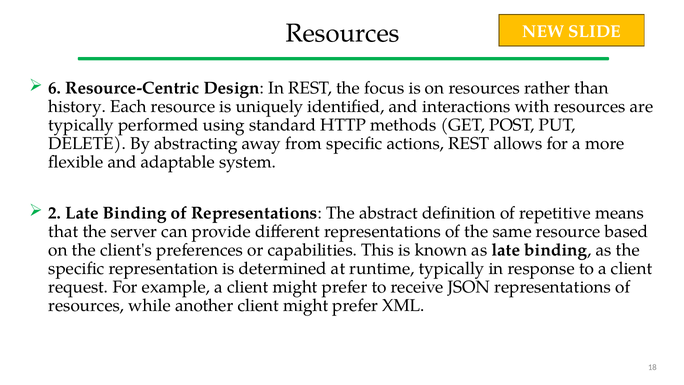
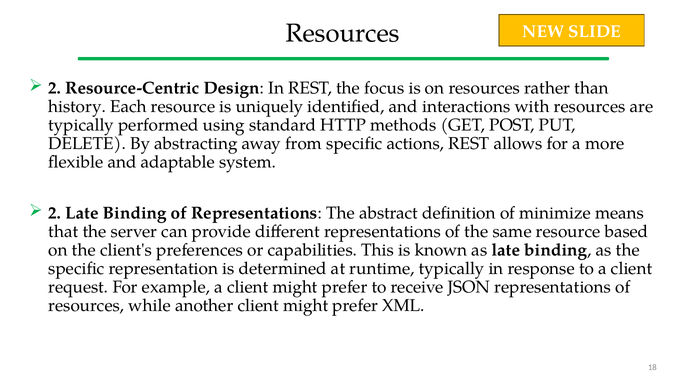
6 at (55, 88): 6 -> 2
repetitive: repetitive -> minimize
